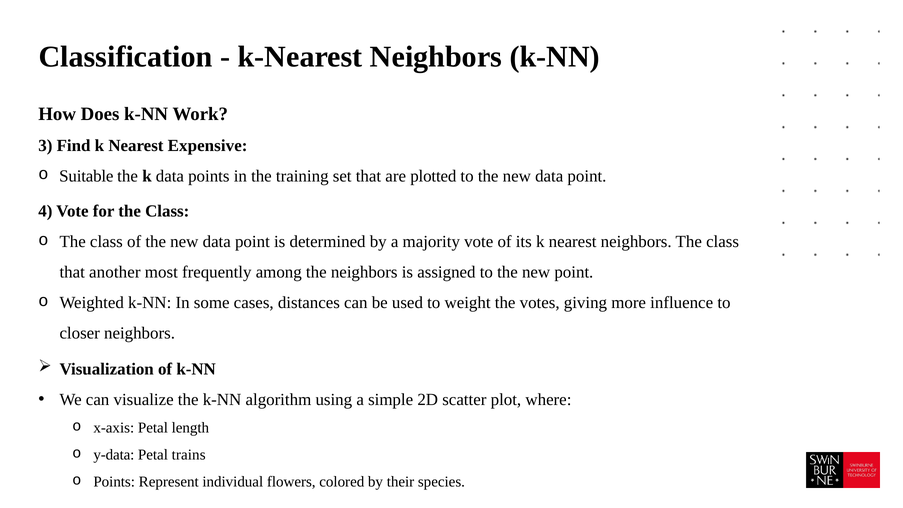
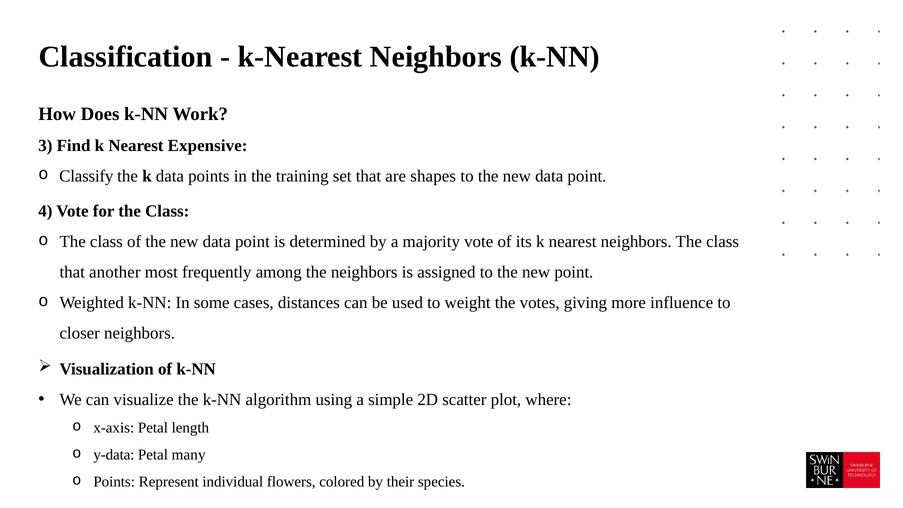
Suitable: Suitable -> Classify
plotted: plotted -> shapes
trains: trains -> many
